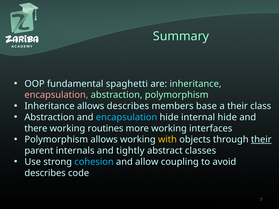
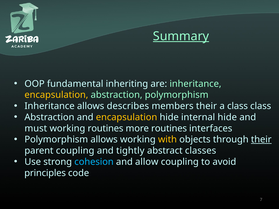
Summary underline: none -> present
spaghetti: spaghetti -> inheriting
encapsulation at (56, 95) colour: pink -> yellow
members base: base -> their
a their: their -> class
encapsulation at (127, 117) colour: light blue -> yellow
there: there -> must
more working: working -> routines
parent internals: internals -> coupling
describes at (45, 173): describes -> principles
